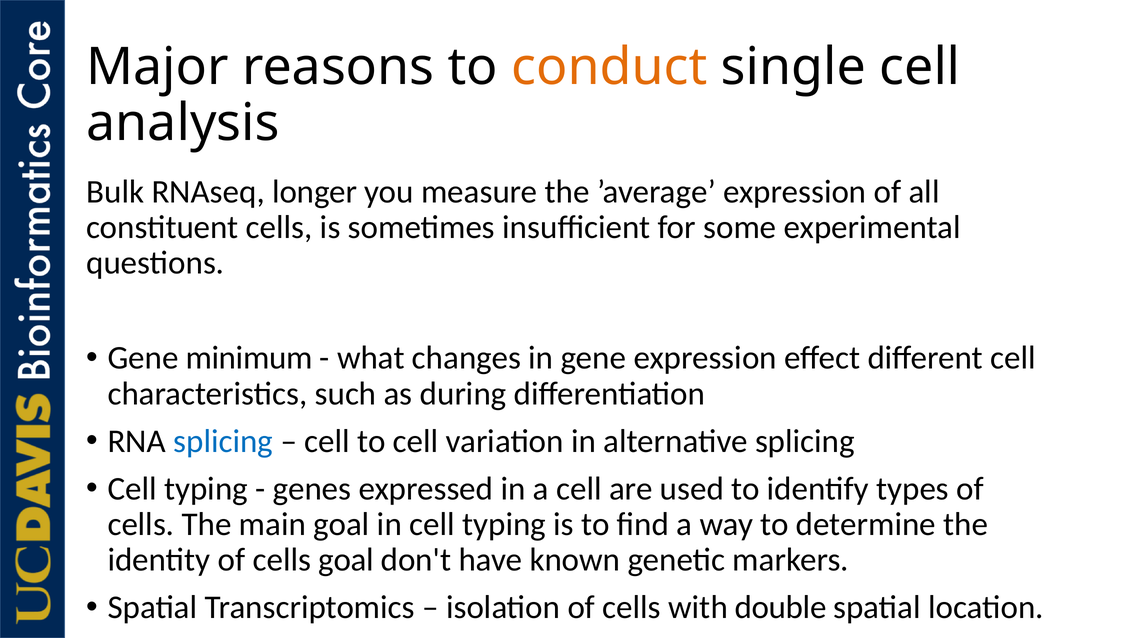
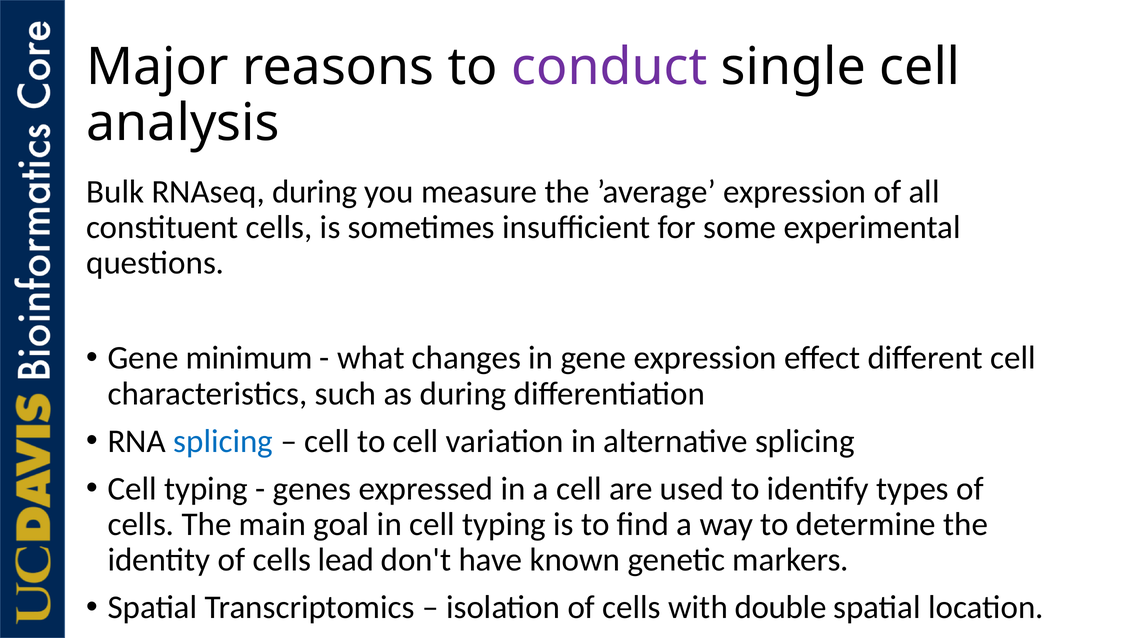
conduct colour: orange -> purple
RNAseq longer: longer -> during
cells goal: goal -> lead
